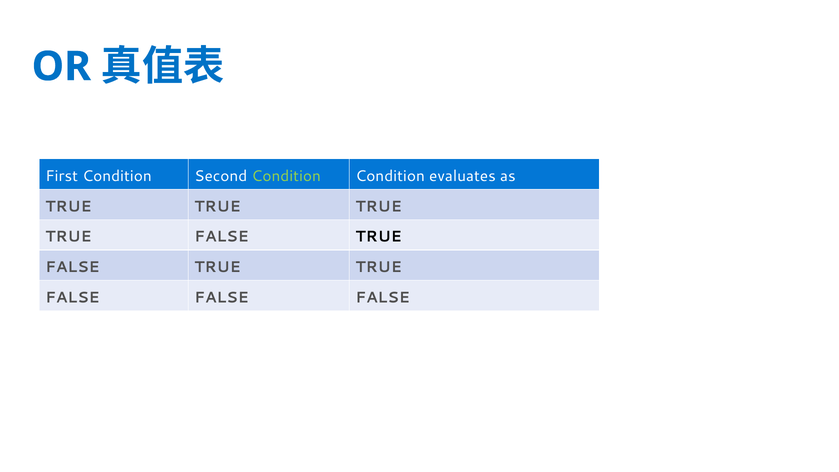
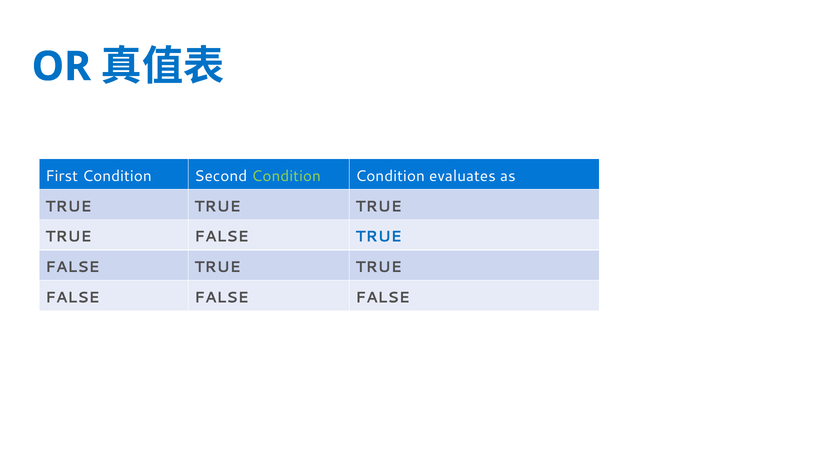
TRUE at (379, 237) colour: black -> blue
